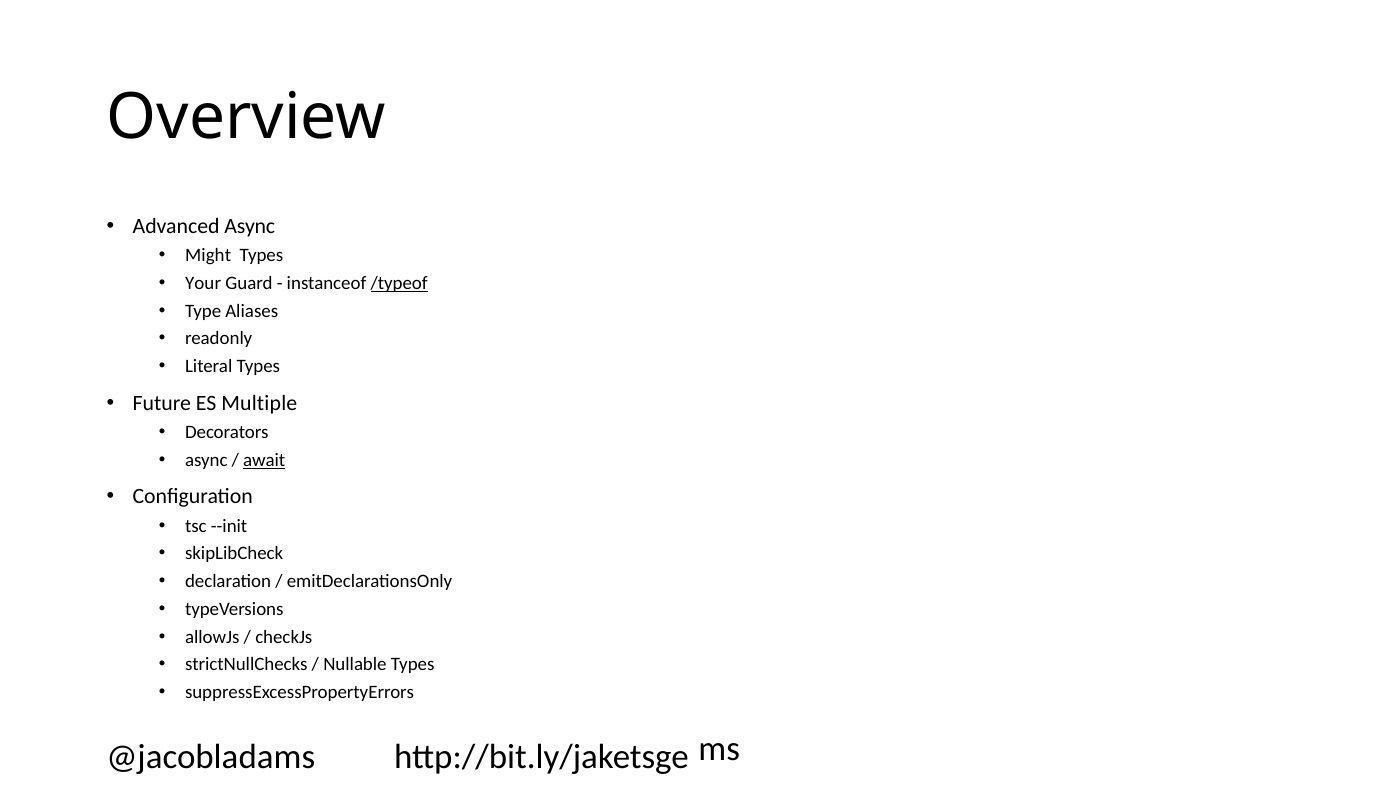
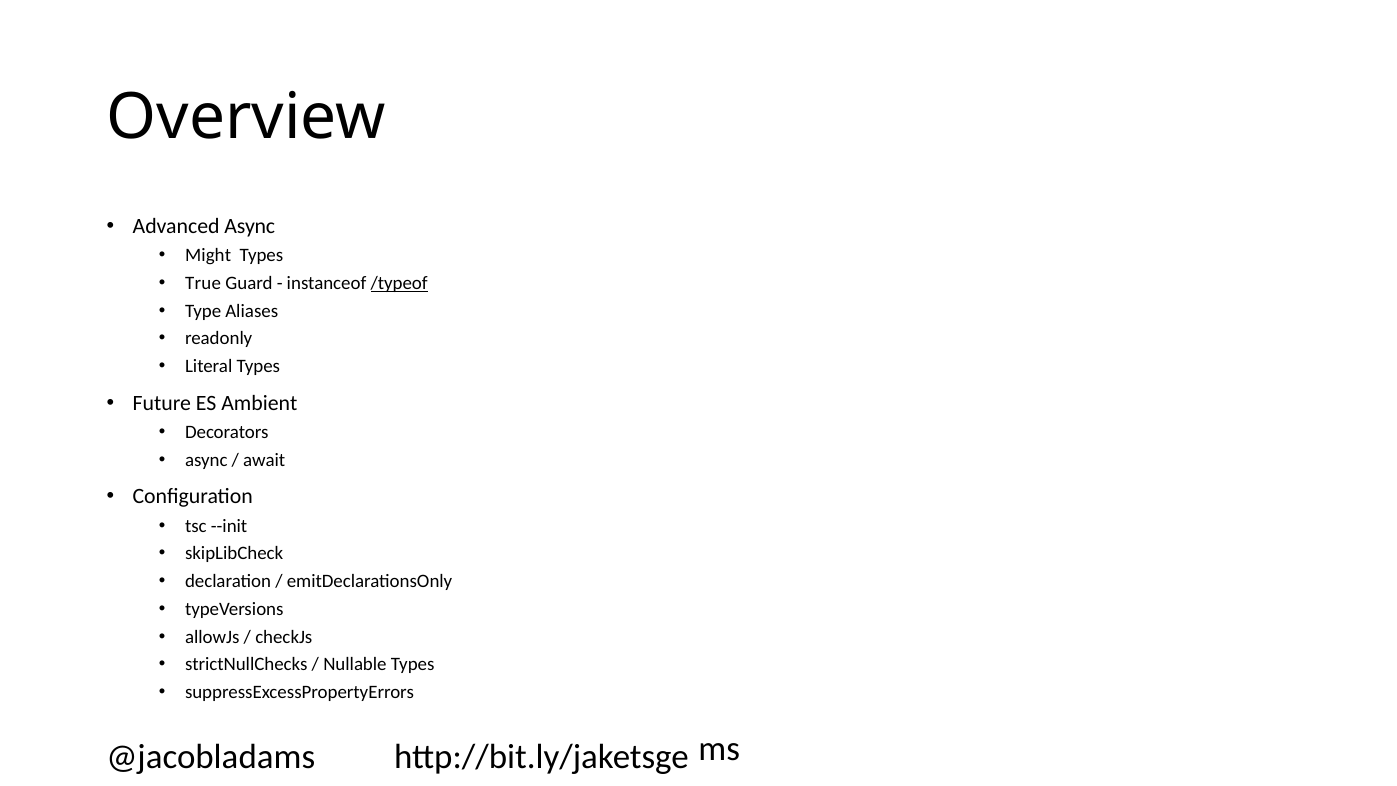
Your: Your -> True
Multiple: Multiple -> Ambient
await underline: present -> none
